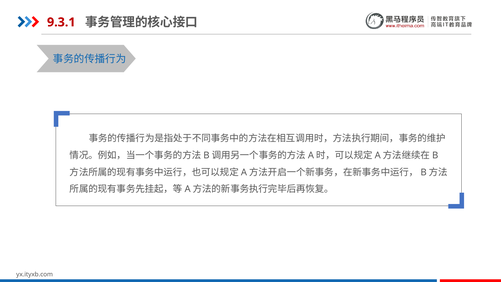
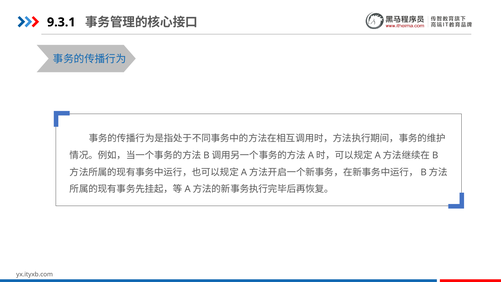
9.3.1 colour: red -> black
